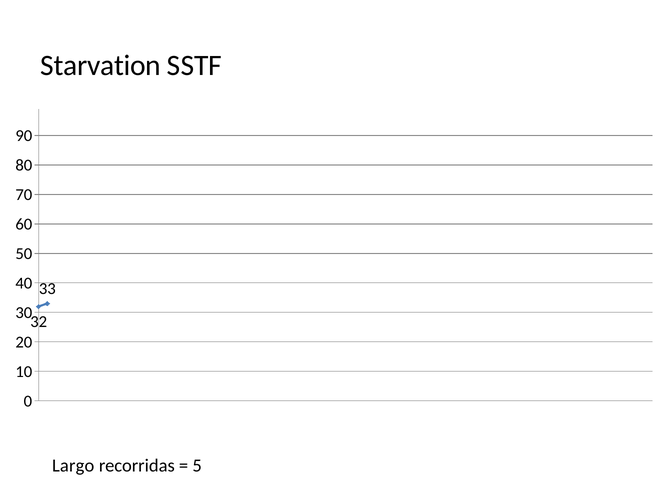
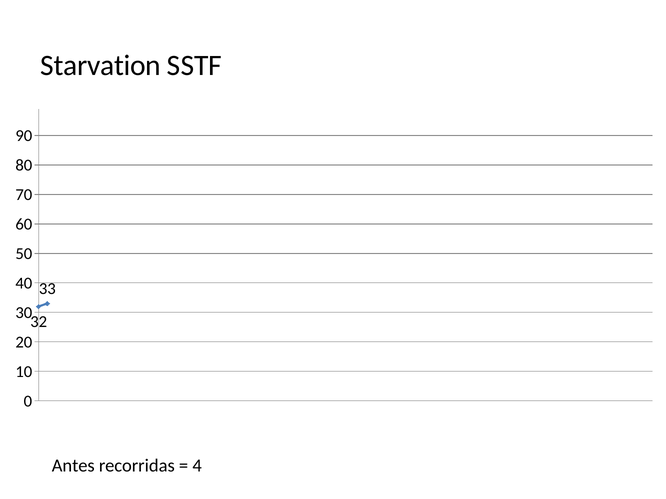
Largo: Largo -> Antes
5: 5 -> 4
